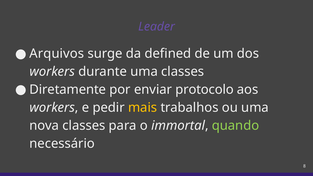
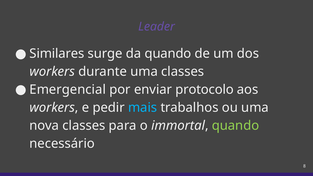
Arquivos: Arquivos -> Similares
da defined: defined -> quando
Diretamente: Diretamente -> Emergencial
mais colour: yellow -> light blue
